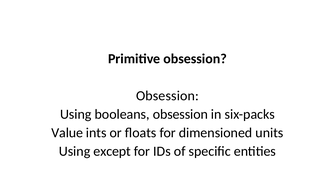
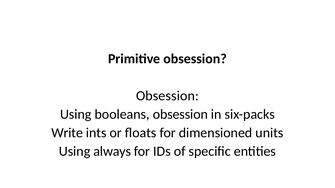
Value: Value -> Write
except: except -> always
